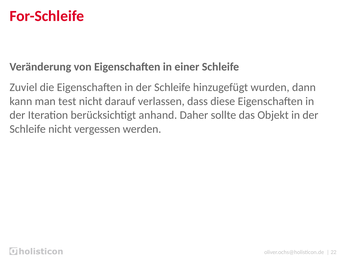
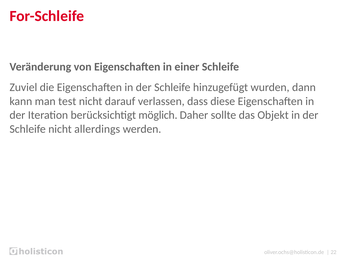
anhand: anhand -> möglich
vergessen: vergessen -> allerdings
